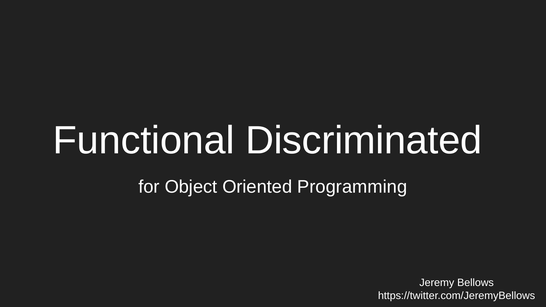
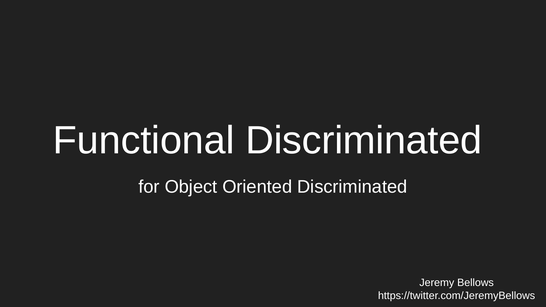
Oriented Programming: Programming -> Discriminated
